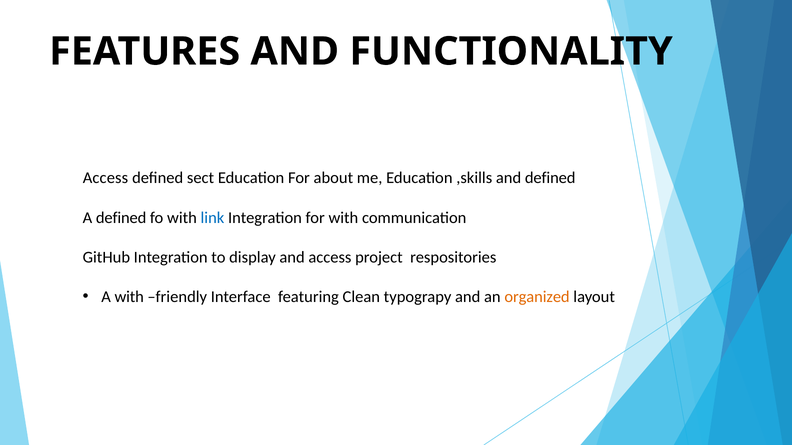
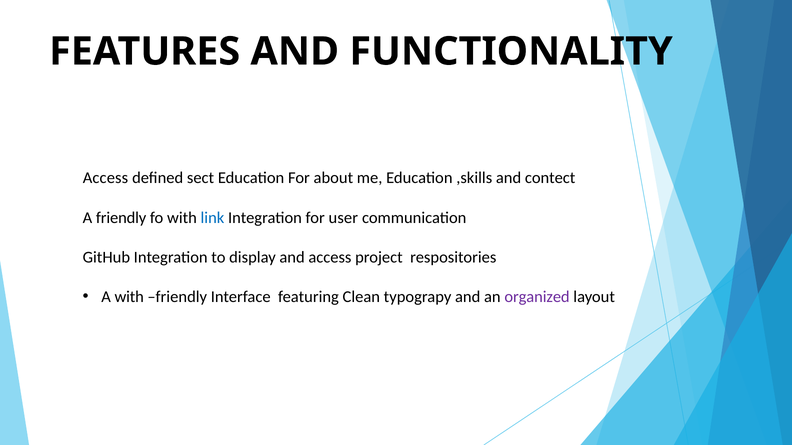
and defined: defined -> contect
A defined: defined -> friendly
for with: with -> user
organized colour: orange -> purple
